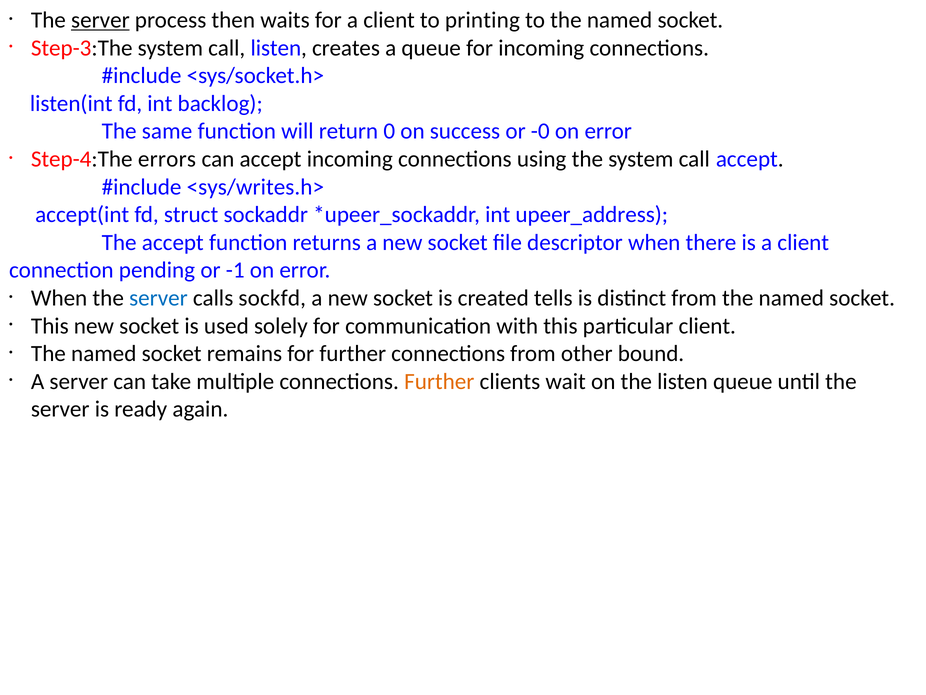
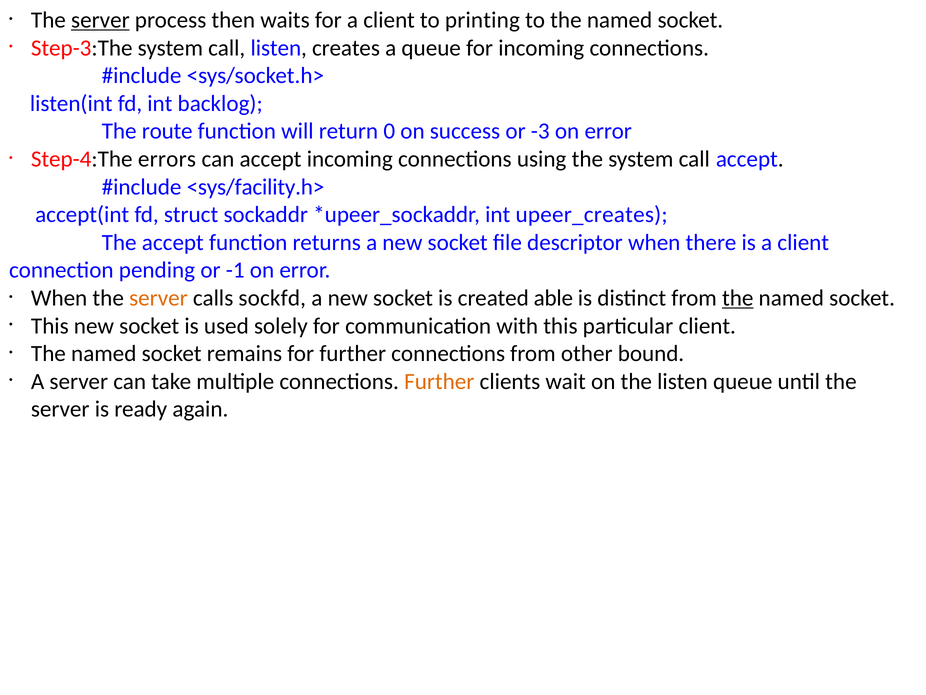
same: same -> route
-0: -0 -> -3
<sys/writes.h>: <sys/writes.h> -> <sys/facility.h>
upeer_address: upeer_address -> upeer_creates
server at (158, 298) colour: blue -> orange
tells: tells -> able
the at (738, 298) underline: none -> present
